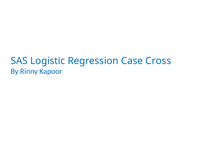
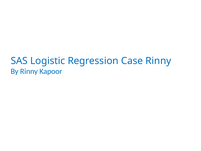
Case Cross: Cross -> Rinny
